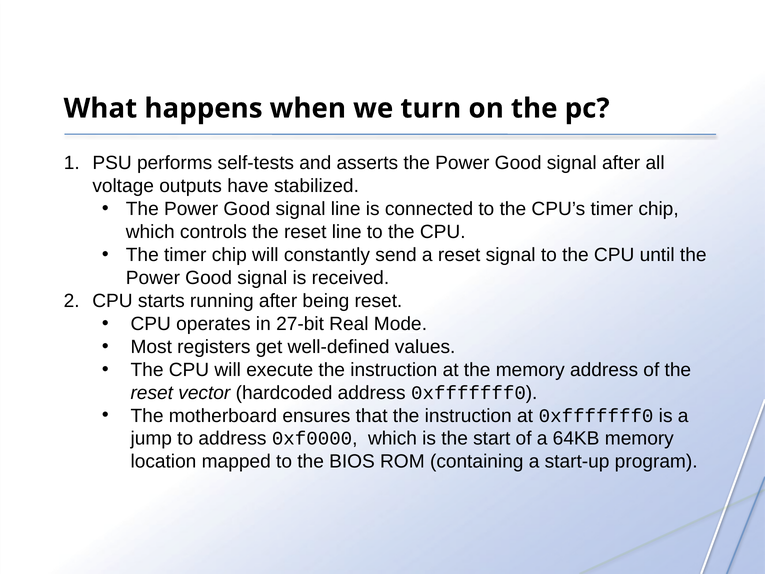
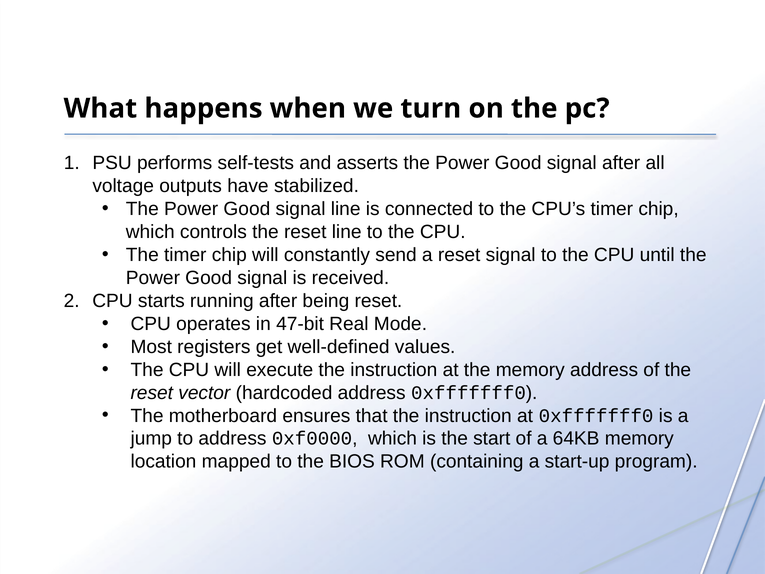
27-bit: 27-bit -> 47-bit
